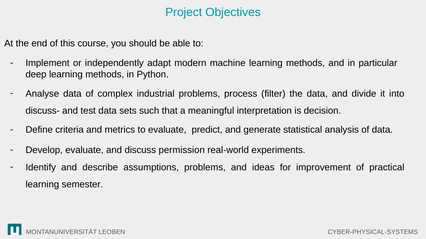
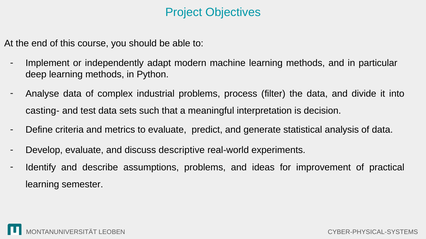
discuss-: discuss- -> casting-
permission: permission -> descriptive
